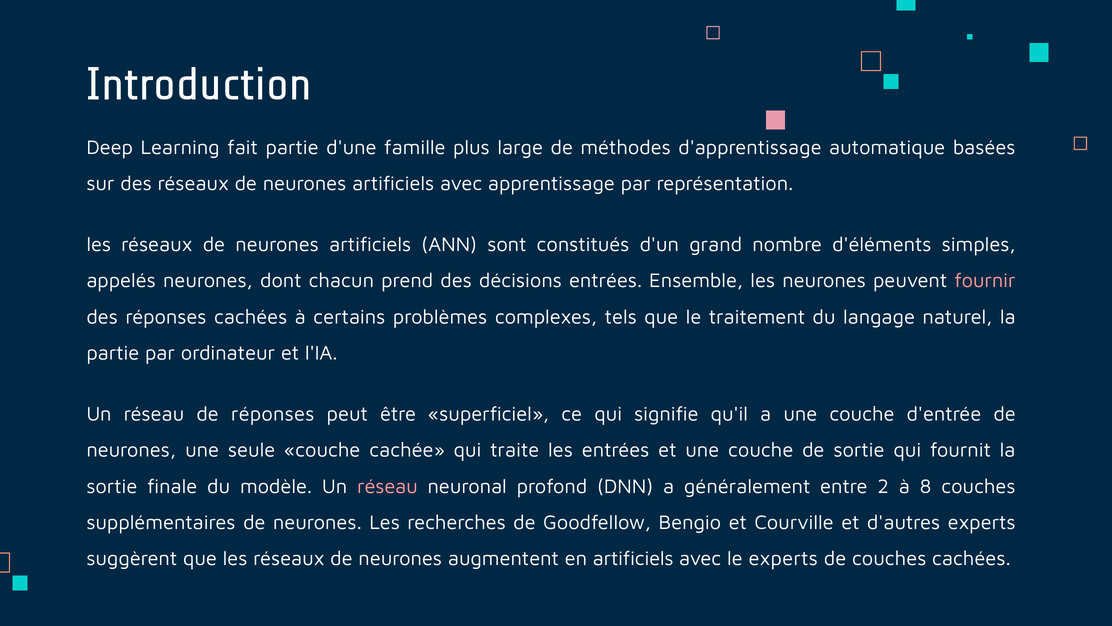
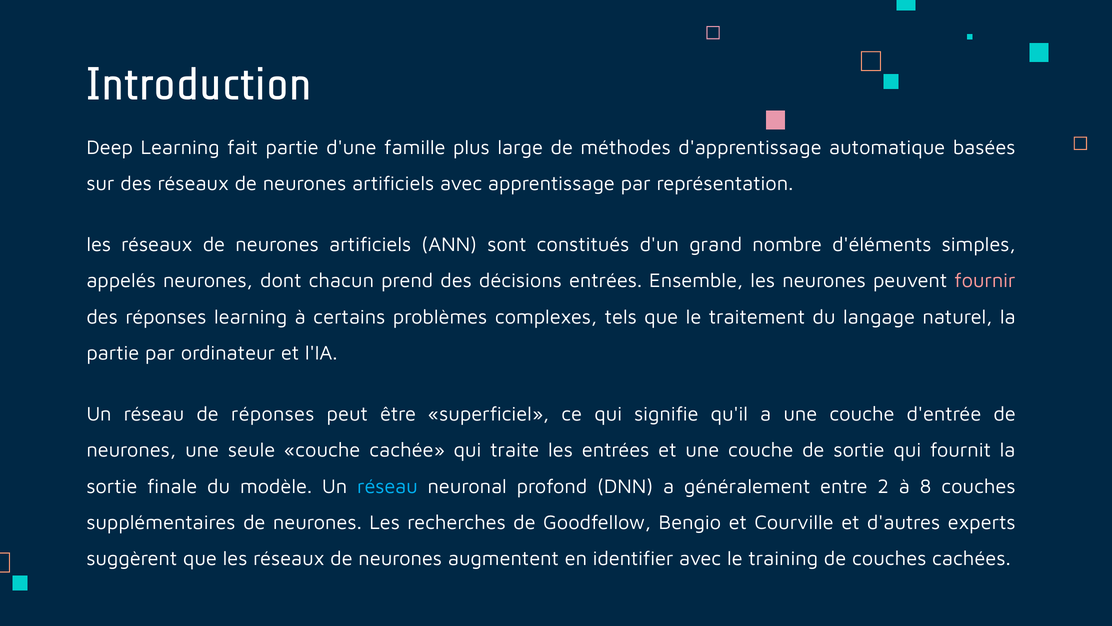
réponses cachées: cachées -> learning
réseau at (387, 486) colour: pink -> light blue
en artificiels: artificiels -> identifier
le experts: experts -> training
